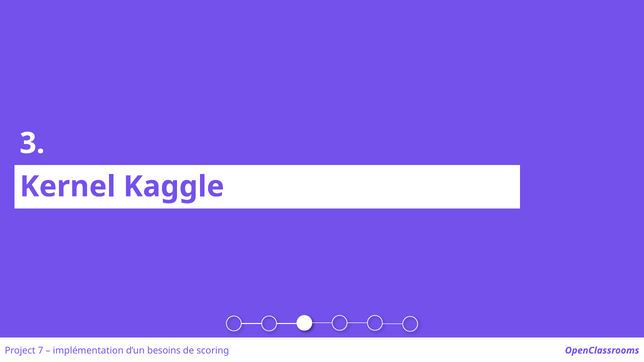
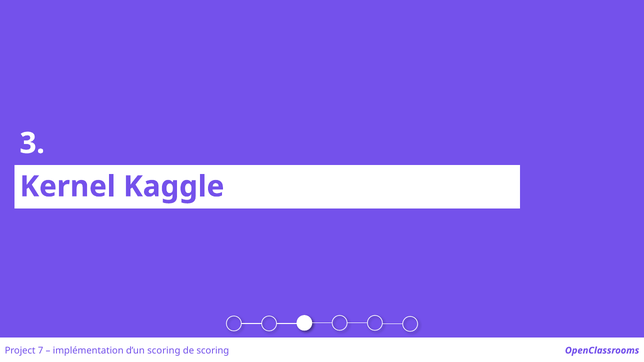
d’un besoins: besoins -> scoring
